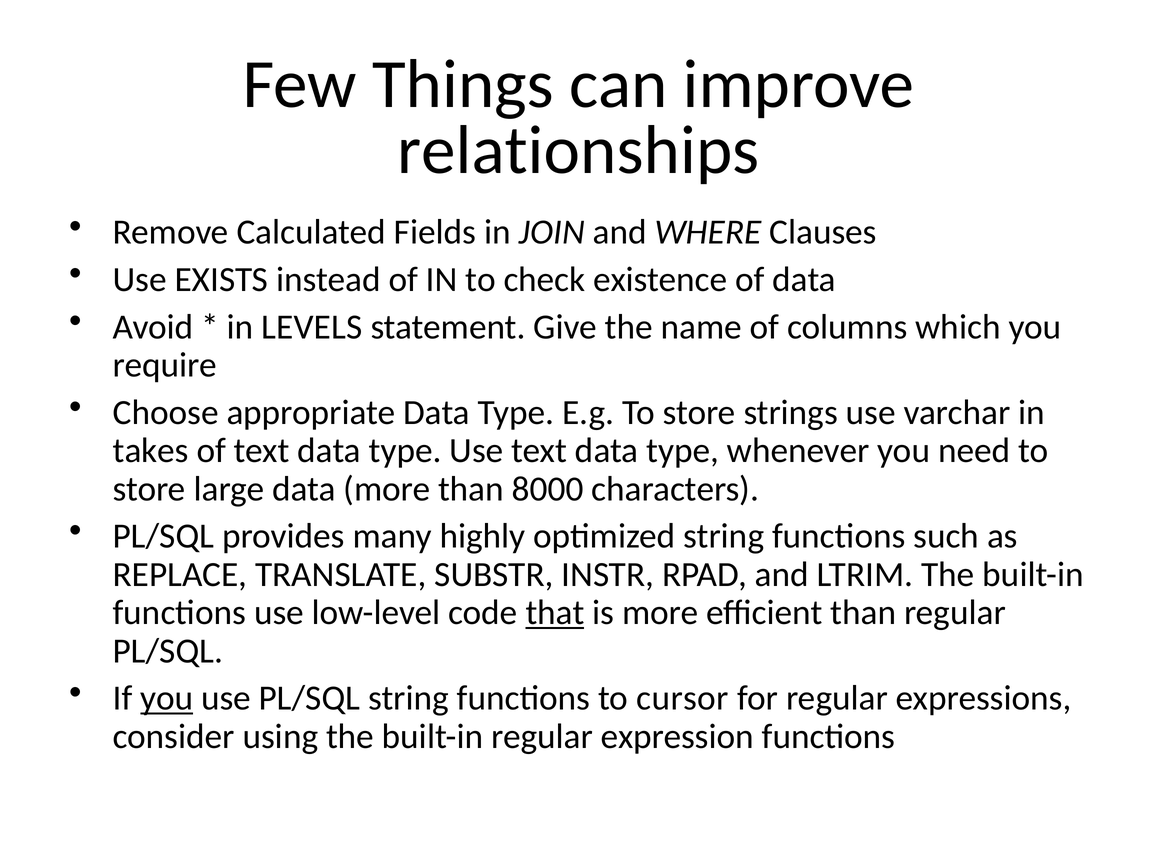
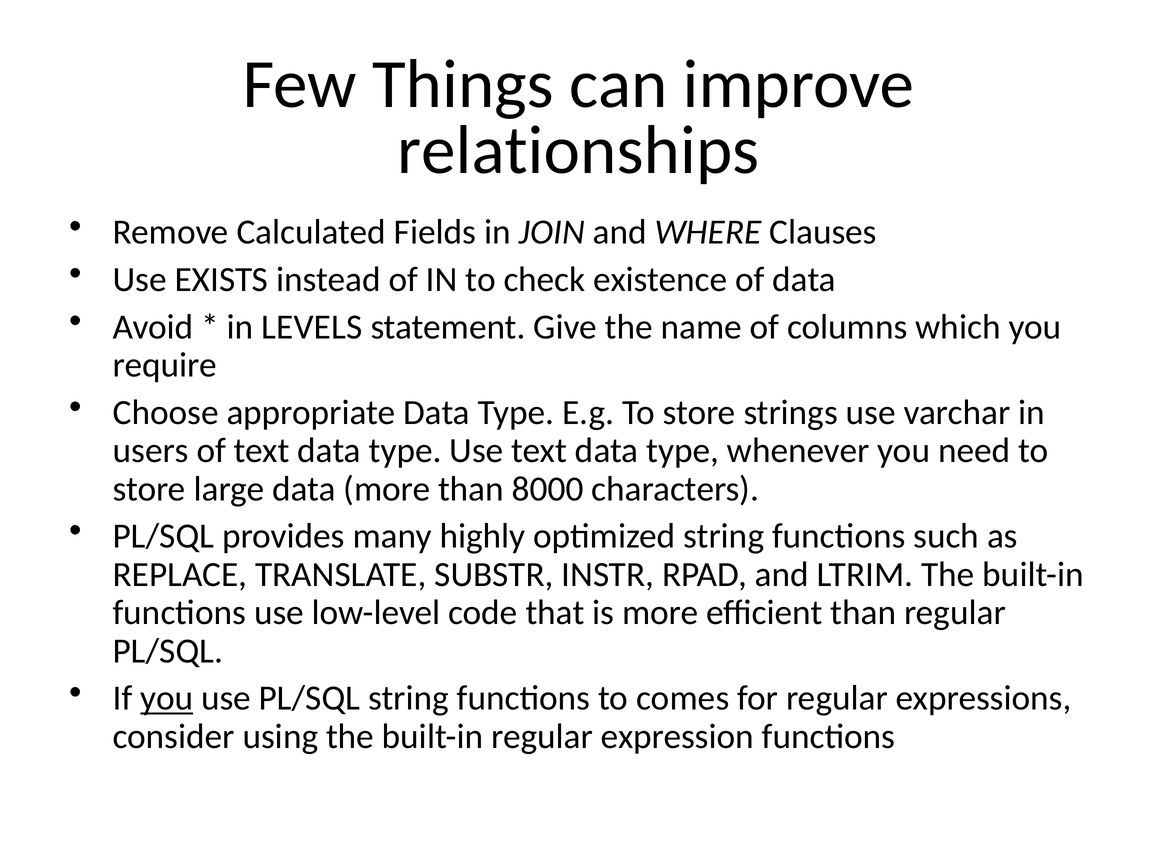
takes: takes -> users
that underline: present -> none
cursor: cursor -> comes
